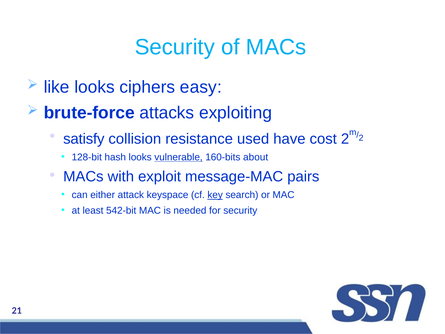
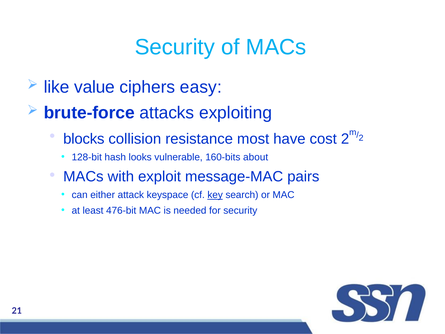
like looks: looks -> value
satisfy: satisfy -> blocks
used: used -> most
vulnerable underline: present -> none
542-bit: 542-bit -> 476-bit
